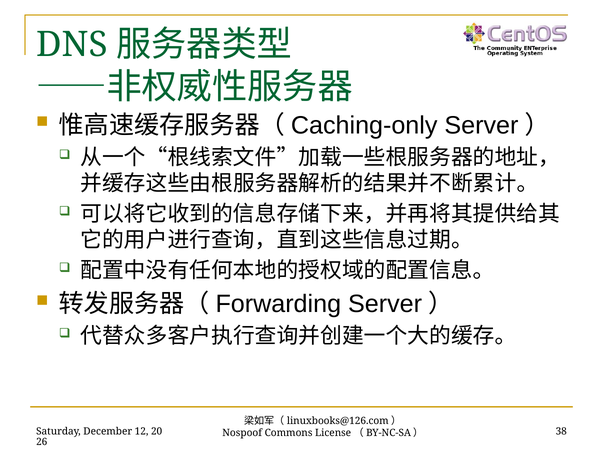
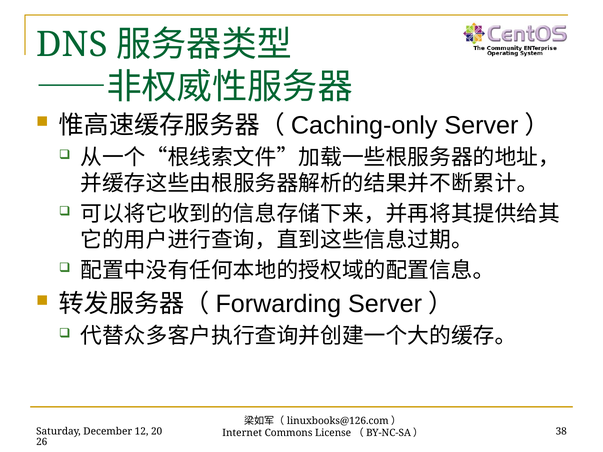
Nospoof: Nospoof -> Internet
